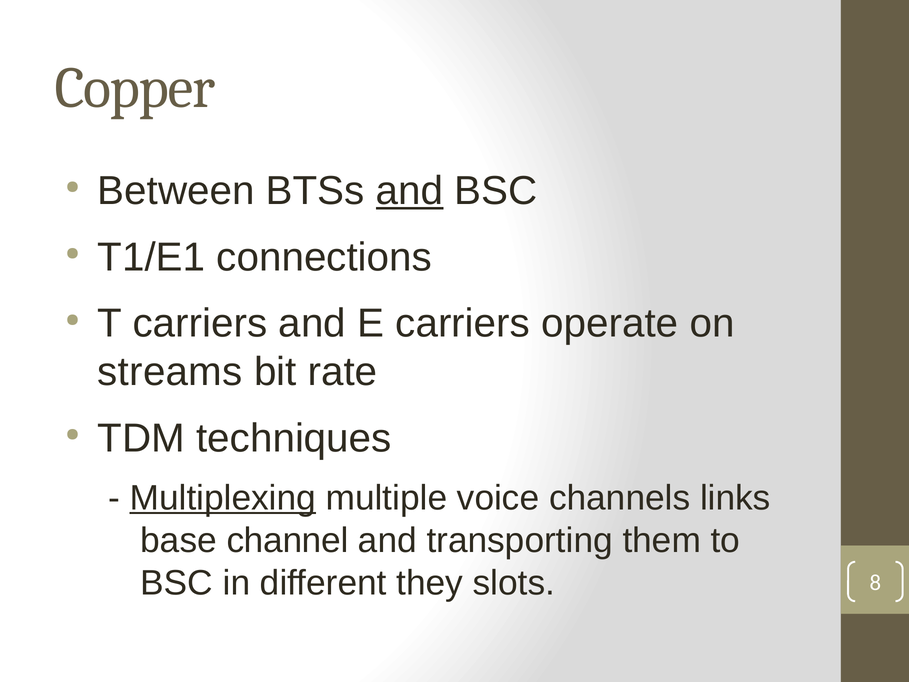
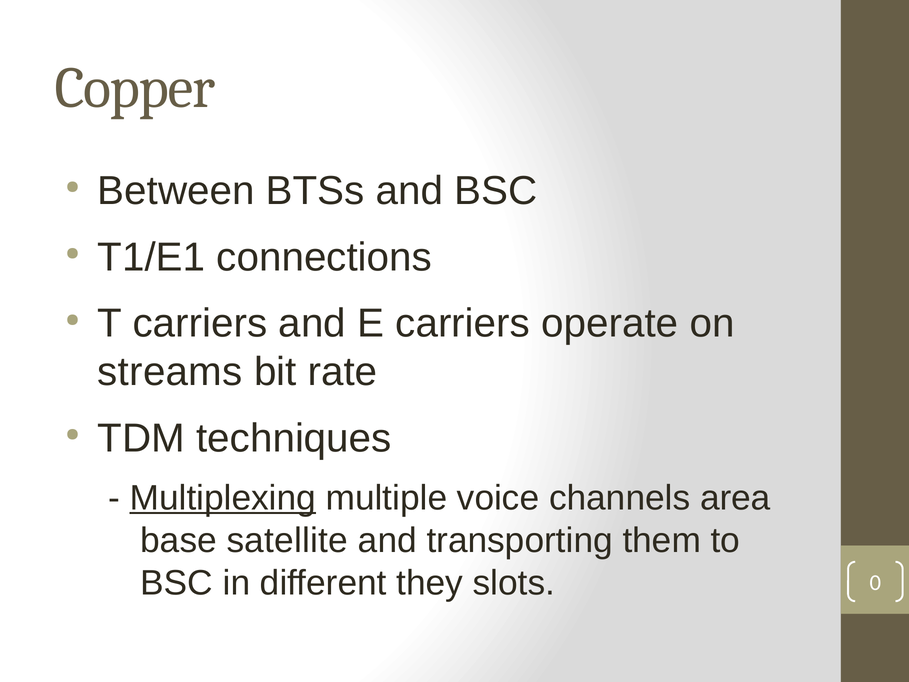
and at (410, 191) underline: present -> none
links: links -> area
channel: channel -> satellite
8: 8 -> 0
